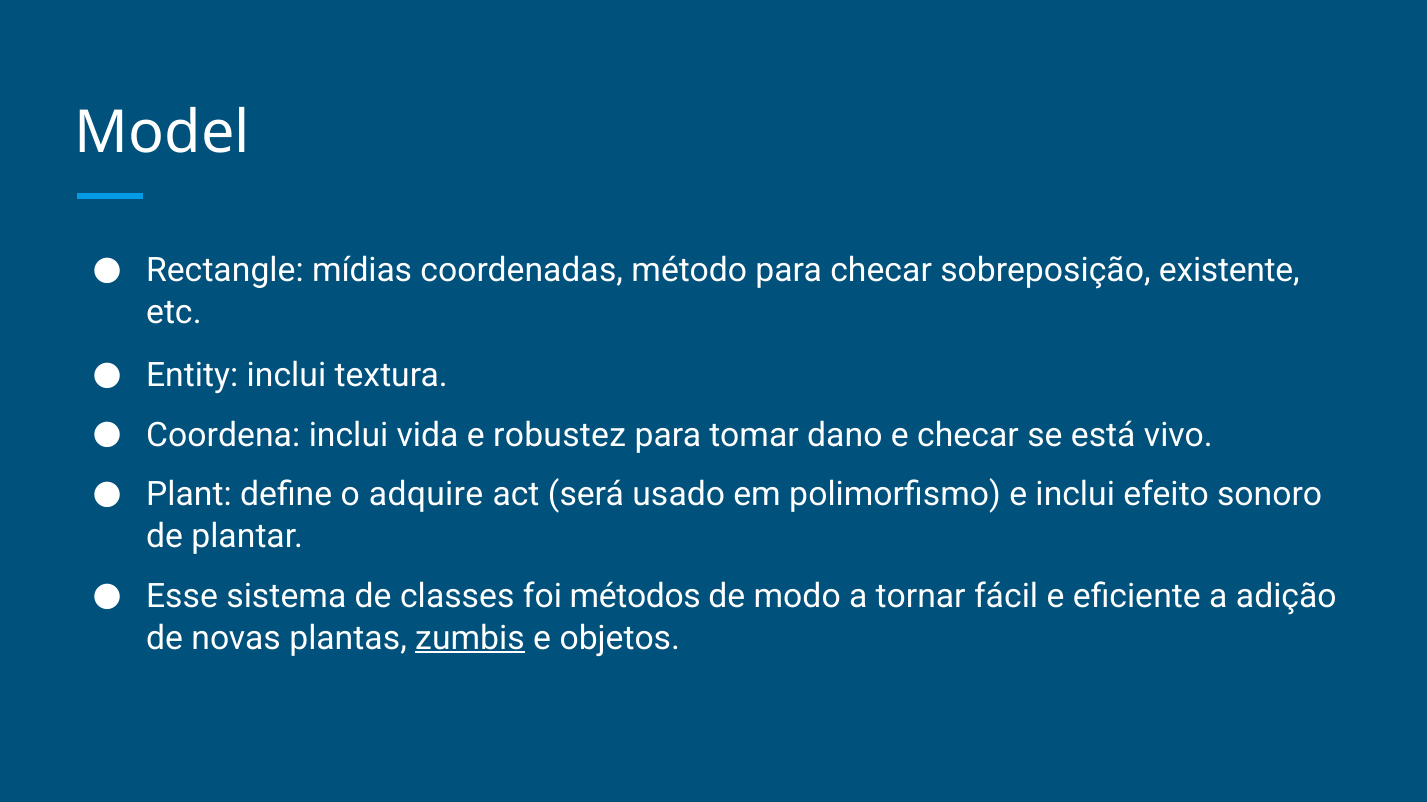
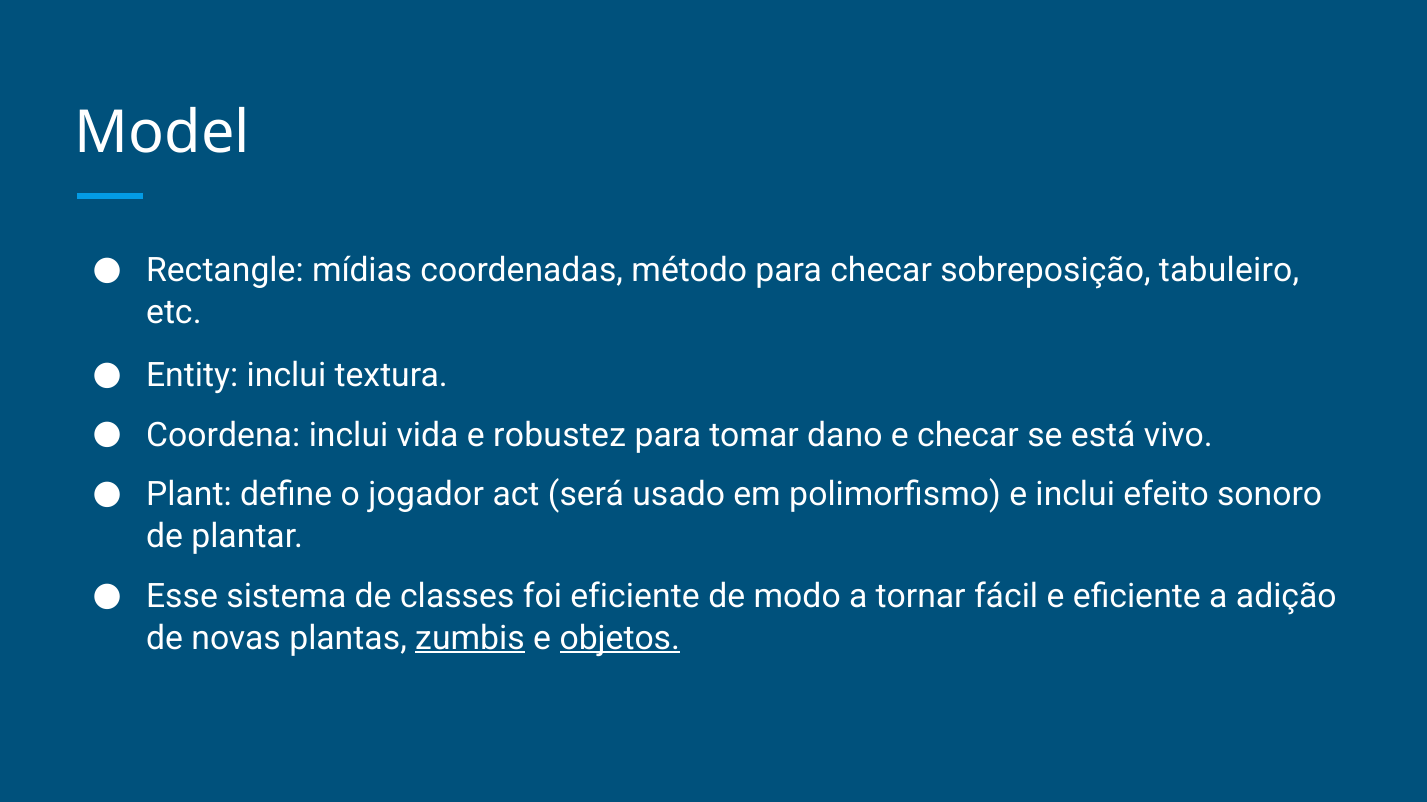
existente: existente -> tabuleiro
adquire: adquire -> jogador
foi métodos: métodos -> eficiente
objetos underline: none -> present
